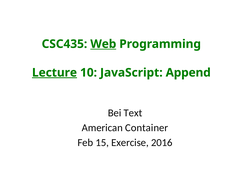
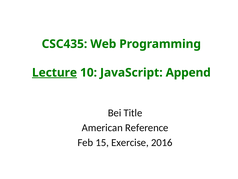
Web underline: present -> none
Text: Text -> Title
Container: Container -> Reference
